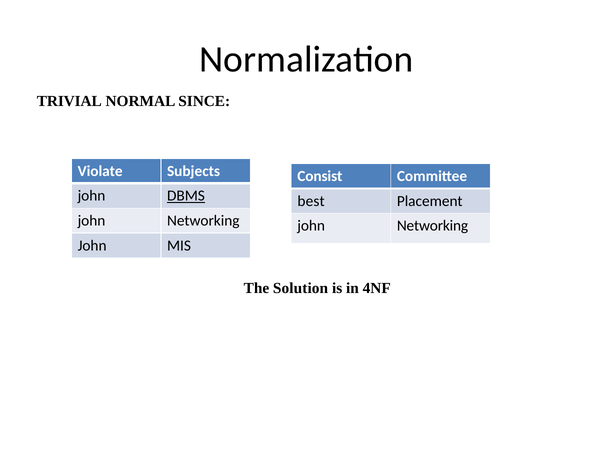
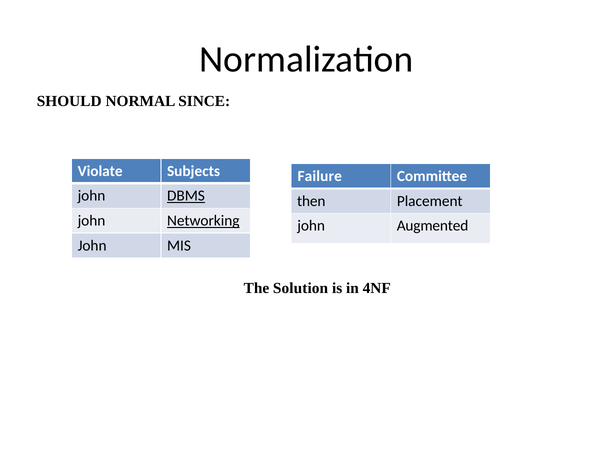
TRIVIAL: TRIVIAL -> SHOULD
Consist: Consist -> Failure
best: best -> then
Networking at (203, 221) underline: none -> present
Networking at (433, 226): Networking -> Augmented
